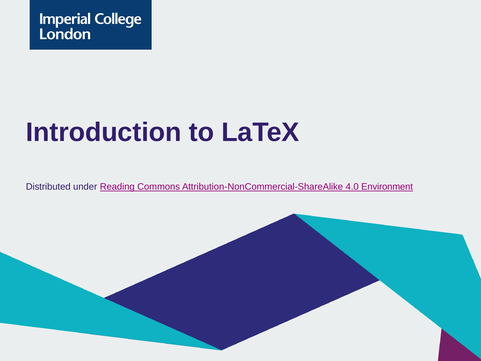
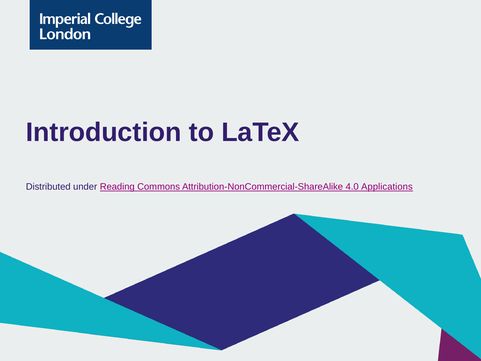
Environment: Environment -> Applications
